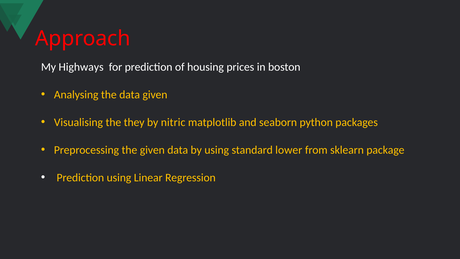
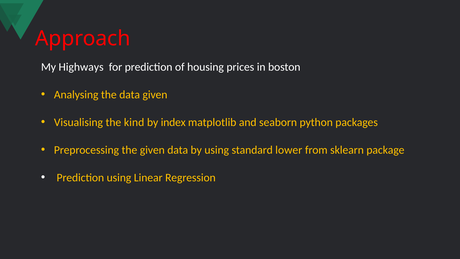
they: they -> kind
nitric: nitric -> index
